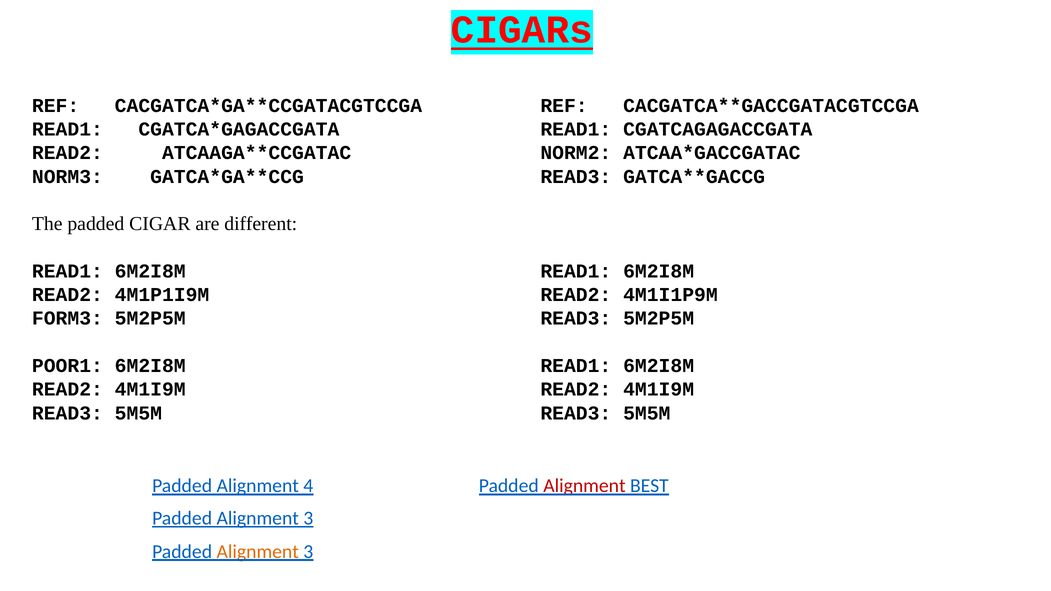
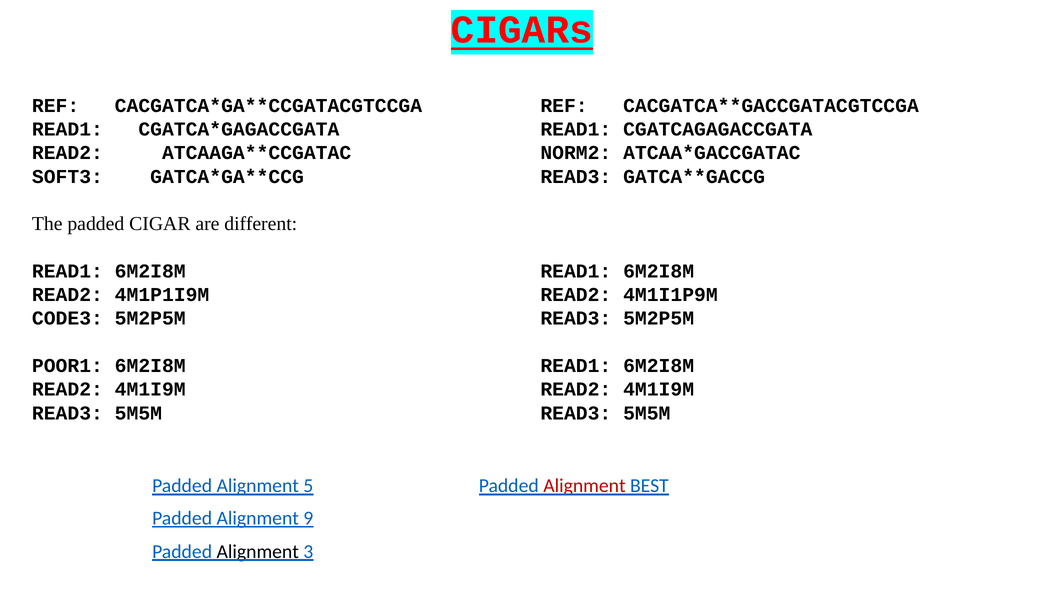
NORM3: NORM3 -> SOFT3
FORM3: FORM3 -> CODE3
4: 4 -> 5
3 at (308, 518): 3 -> 9
Alignment at (258, 552) colour: orange -> black
